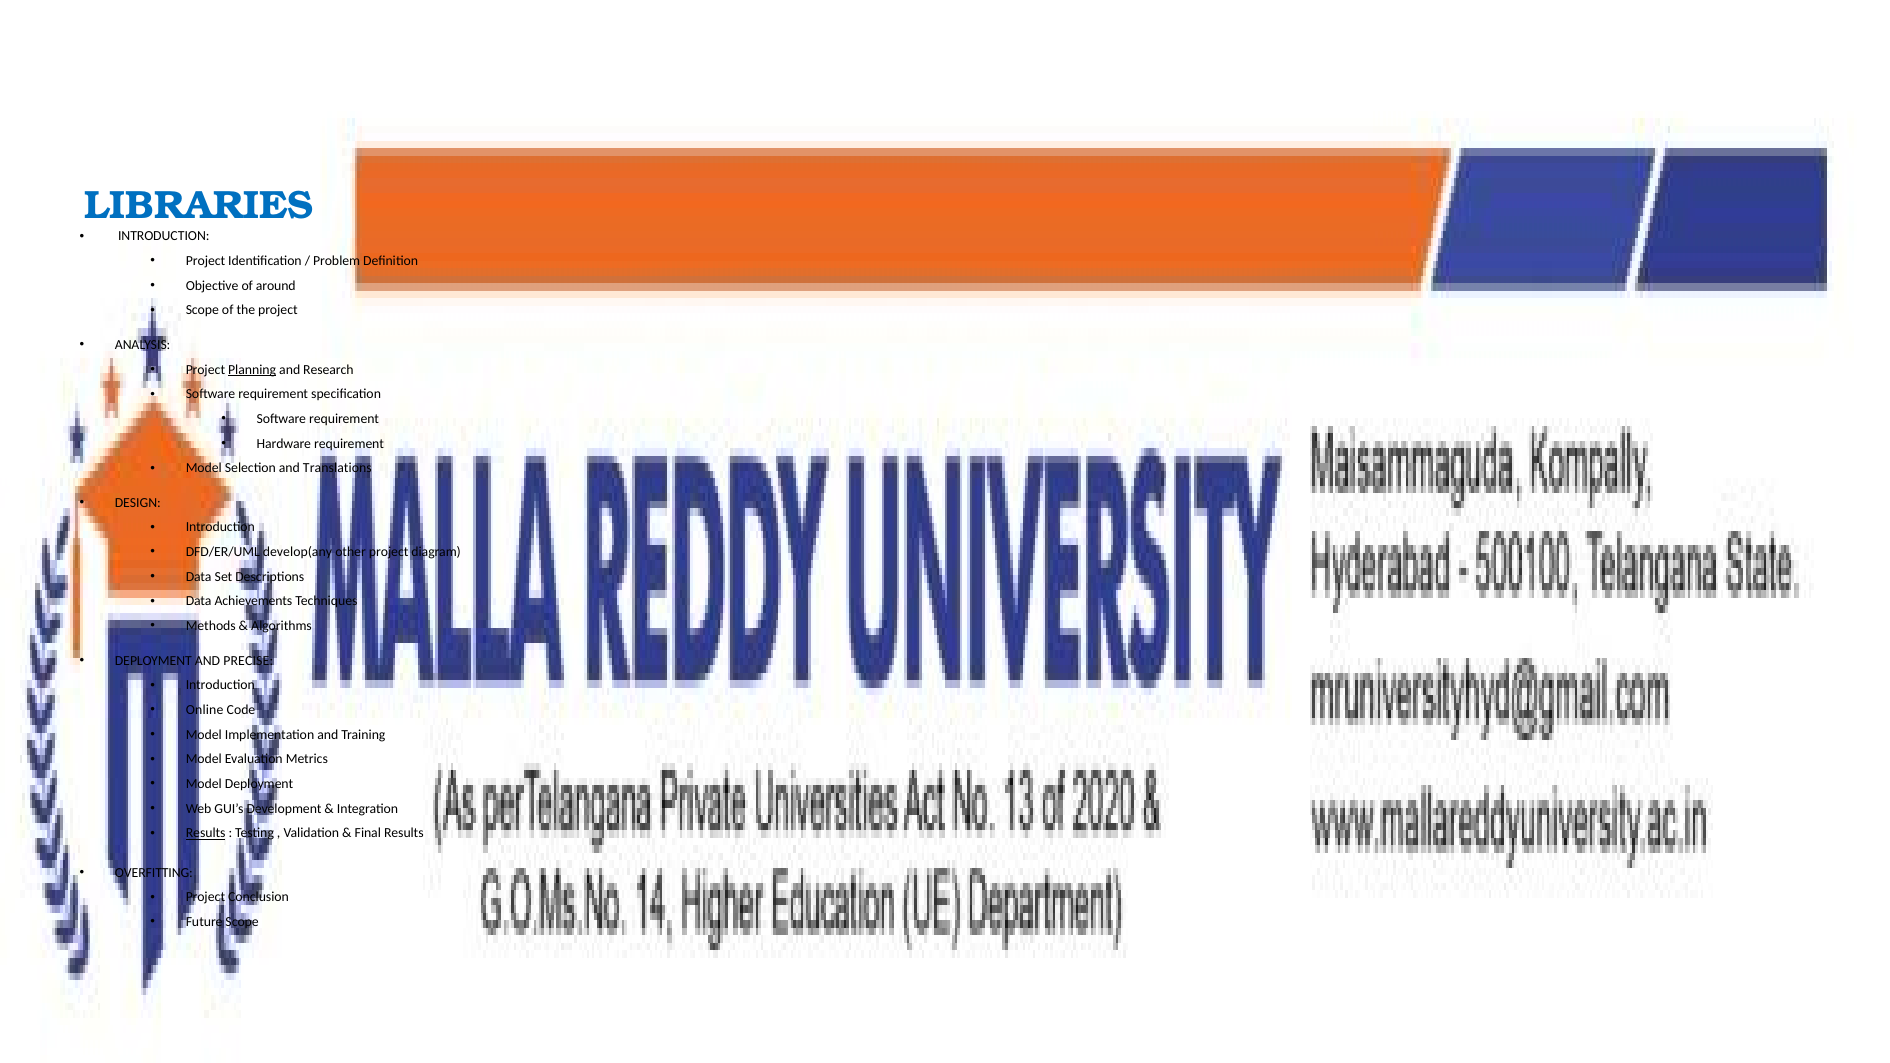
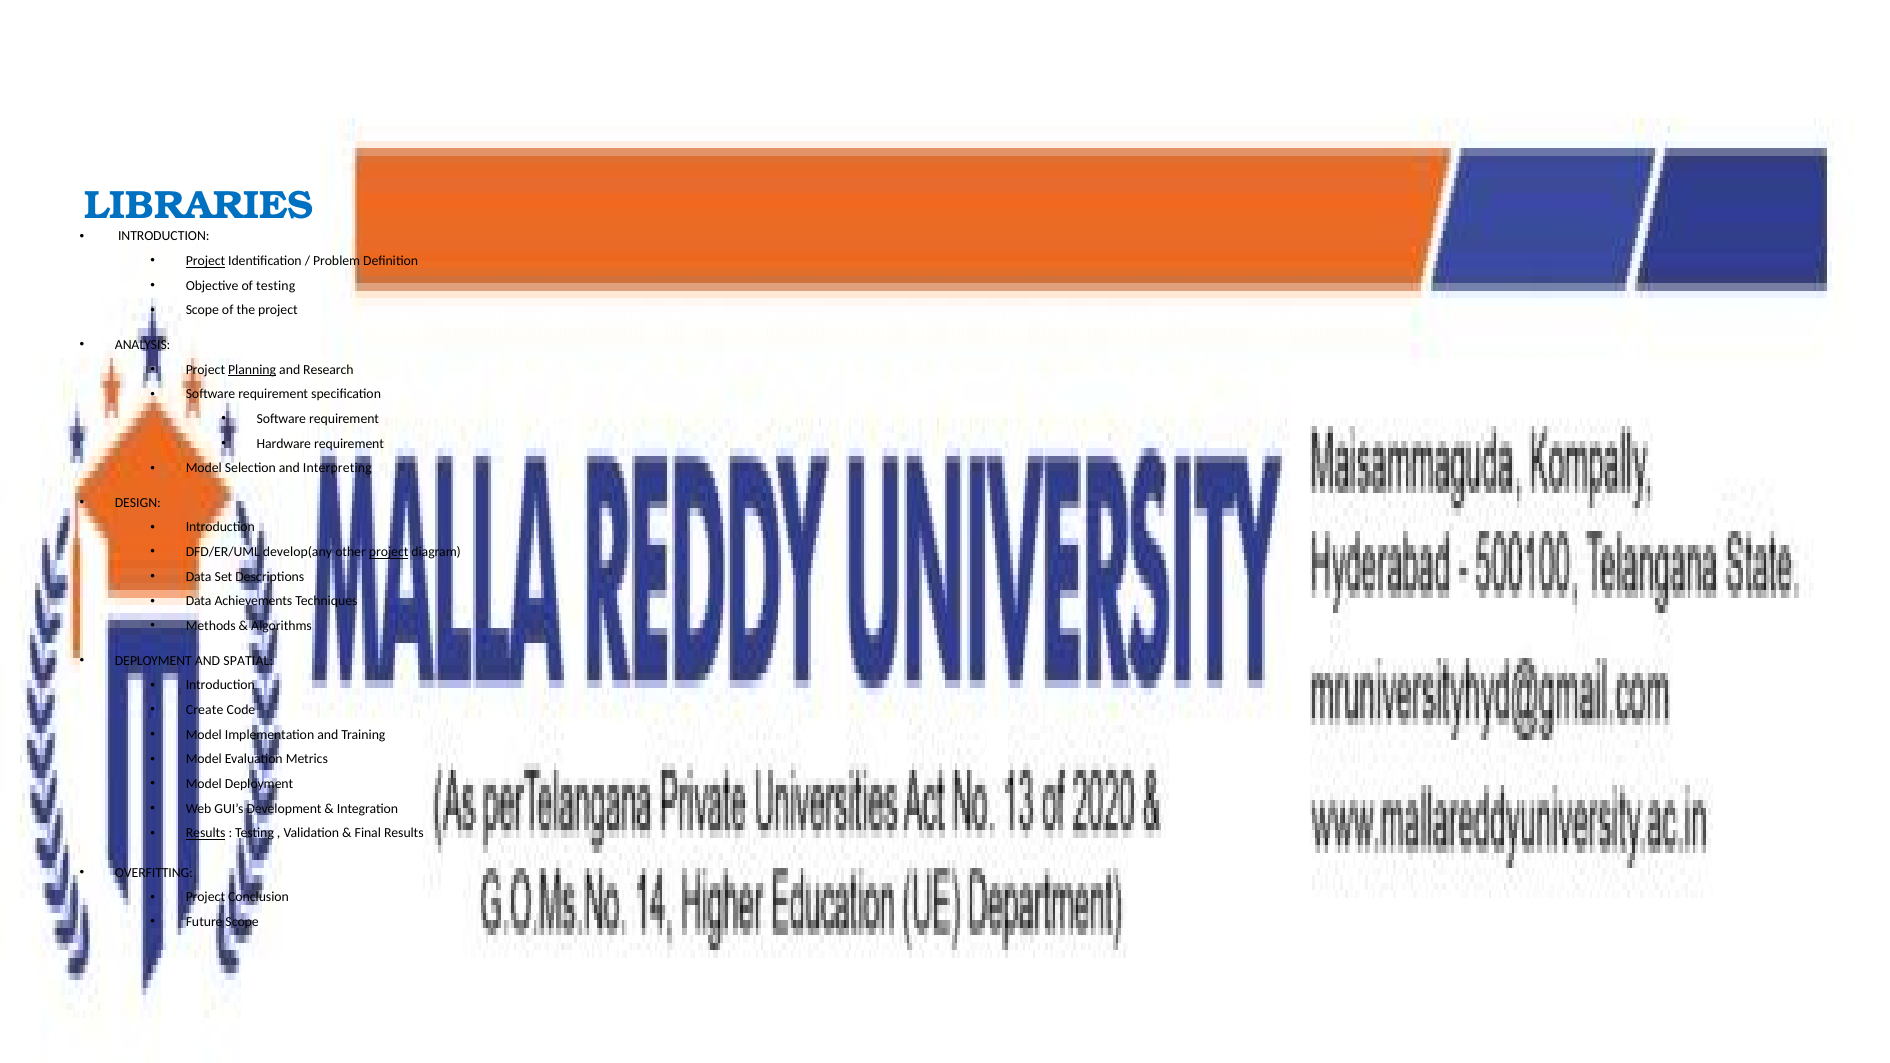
Project at (206, 261) underline: none -> present
of around: around -> testing
Translations: Translations -> Interpreting
project at (389, 552) underline: none -> present
PRECISE: PRECISE -> SPATIAL
Online: Online -> Create
